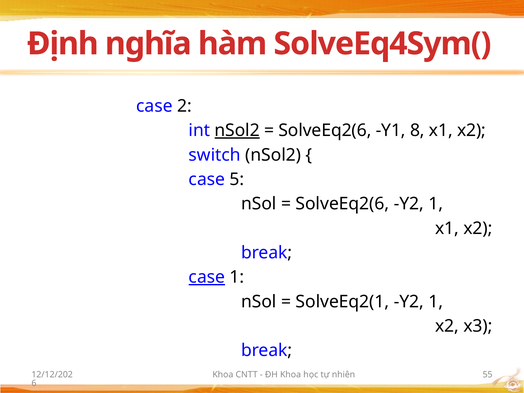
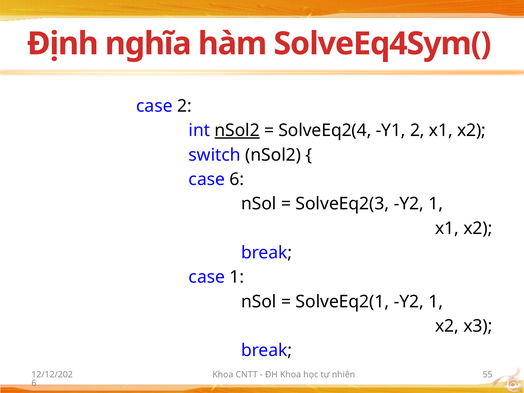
SolveEq2(6 at (325, 130): SolveEq2(6 -> SolveEq2(4
Y1 8: 8 -> 2
case 5: 5 -> 6
SolveEq2(6 at (342, 204): SolveEq2(6 -> SolveEq2(3
case at (207, 277) underline: present -> none
